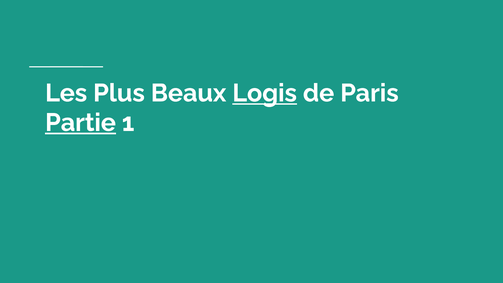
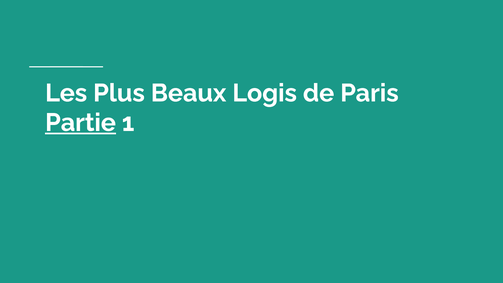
Logis underline: present -> none
